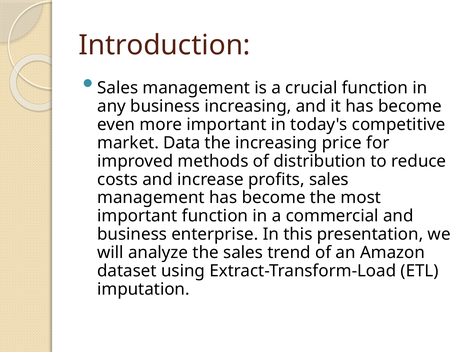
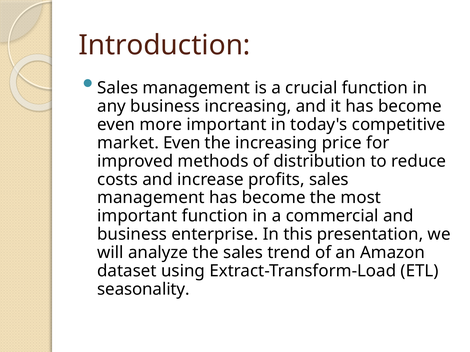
market Data: Data -> Even
imputation: imputation -> seasonality
